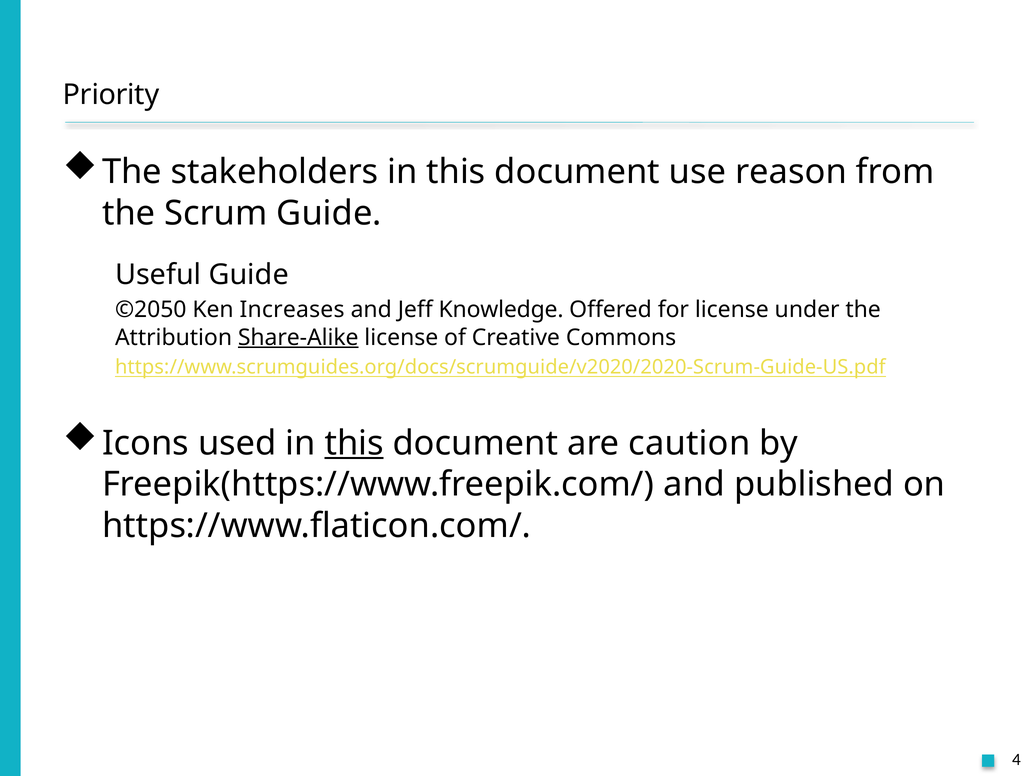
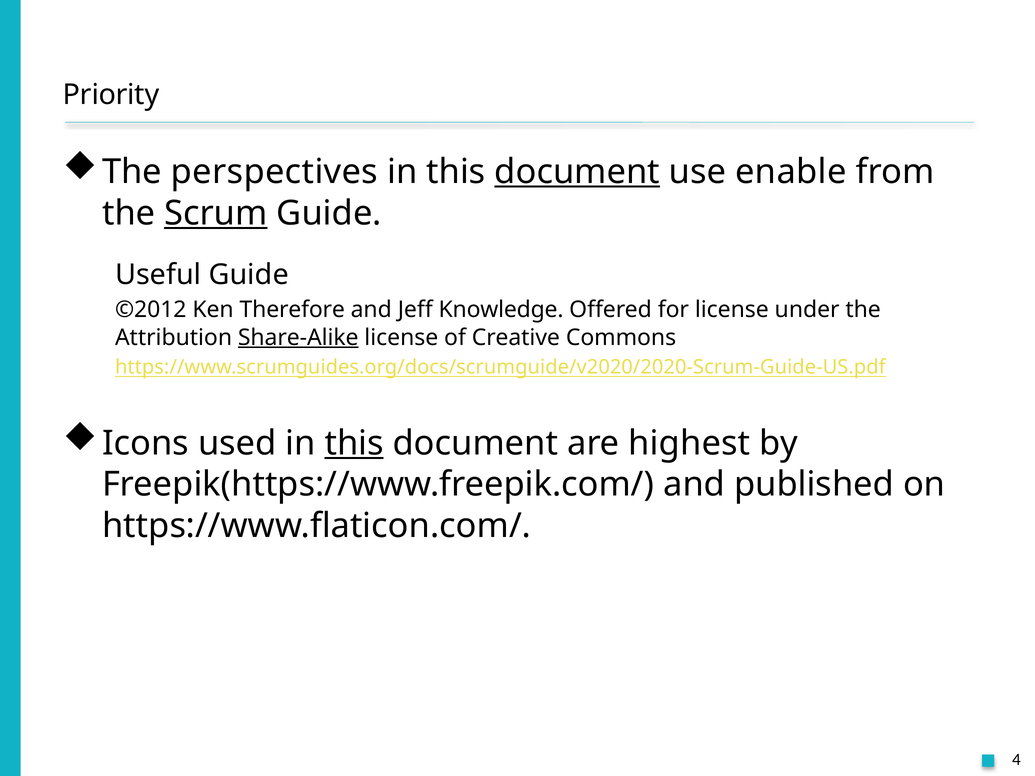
stakeholders: stakeholders -> perspectives
document at (577, 172) underline: none -> present
reason: reason -> enable
Scrum underline: none -> present
©2050: ©2050 -> ©2012
Increases: Increases -> Therefore
caution: caution -> highest
